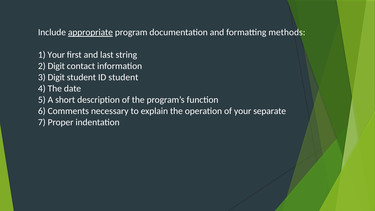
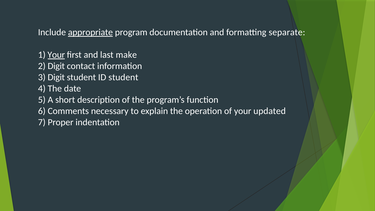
methods: methods -> separate
Your at (56, 55) underline: none -> present
string: string -> make
separate: separate -> updated
